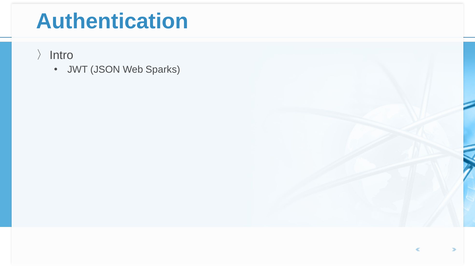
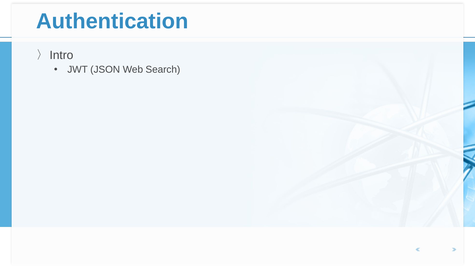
Sparks: Sparks -> Search
